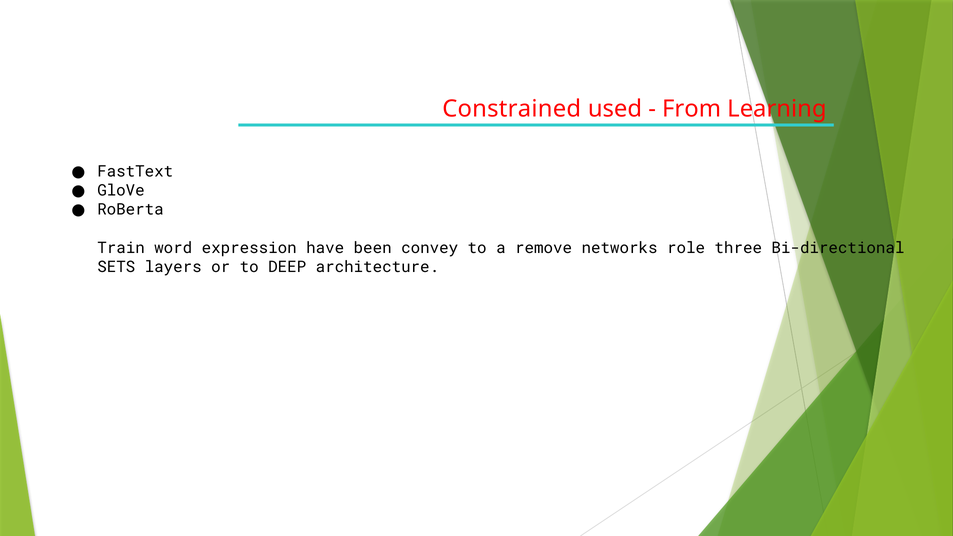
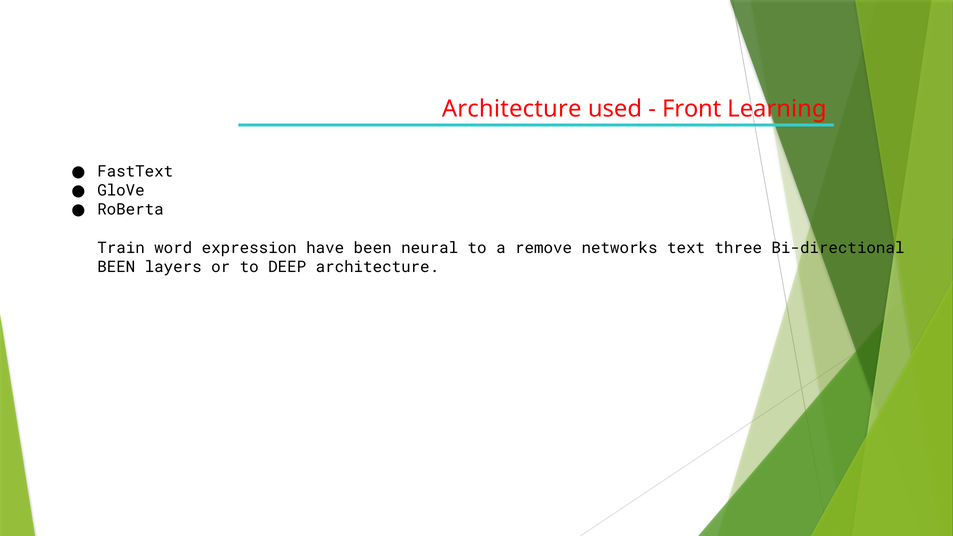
Constrained at (512, 109): Constrained -> Architecture
From: From -> Front
convey: convey -> neural
role: role -> text
SETS at (116, 267): SETS -> BEEN
